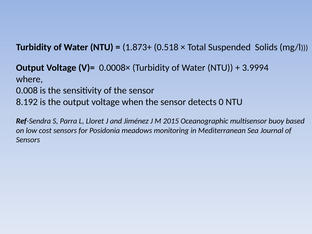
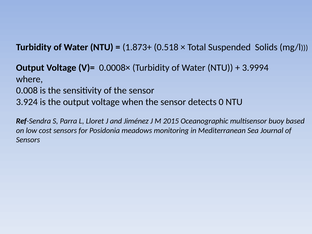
8.192: 8.192 -> 3.924
